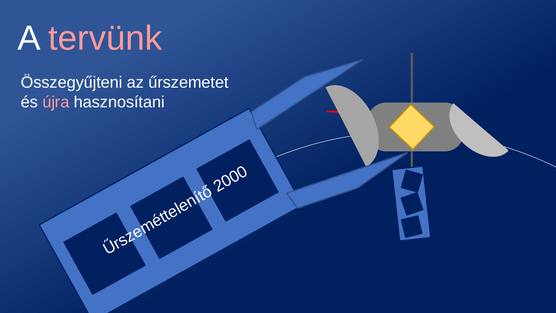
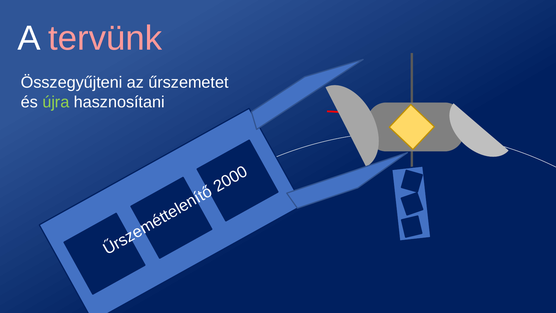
újra colour: pink -> light green
